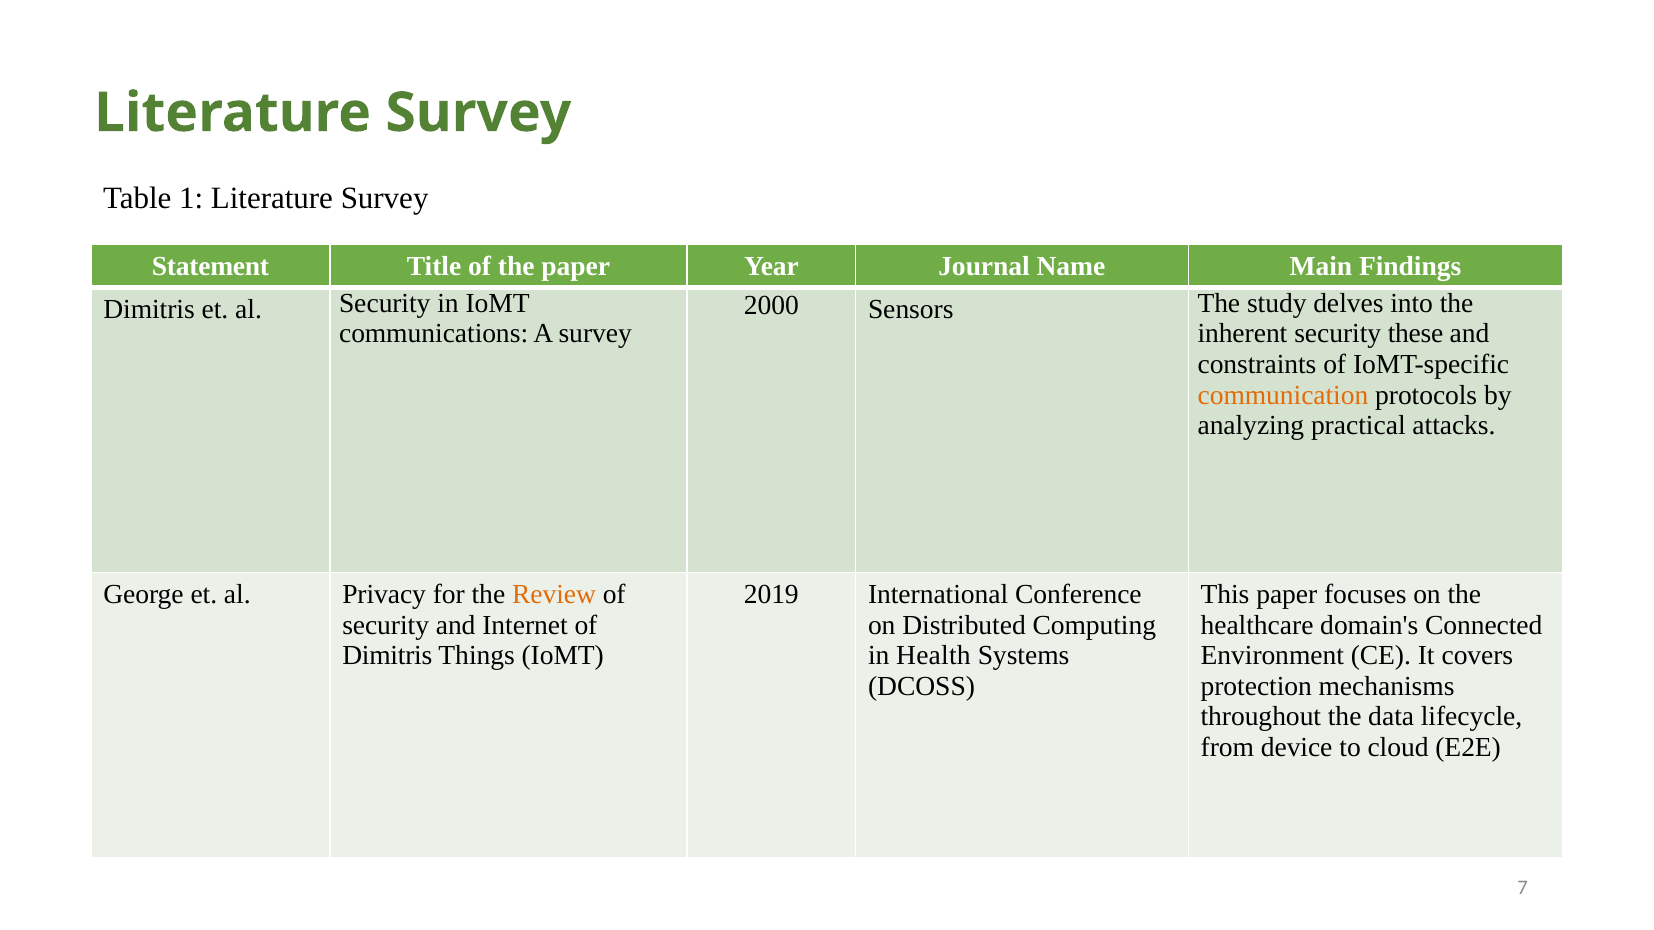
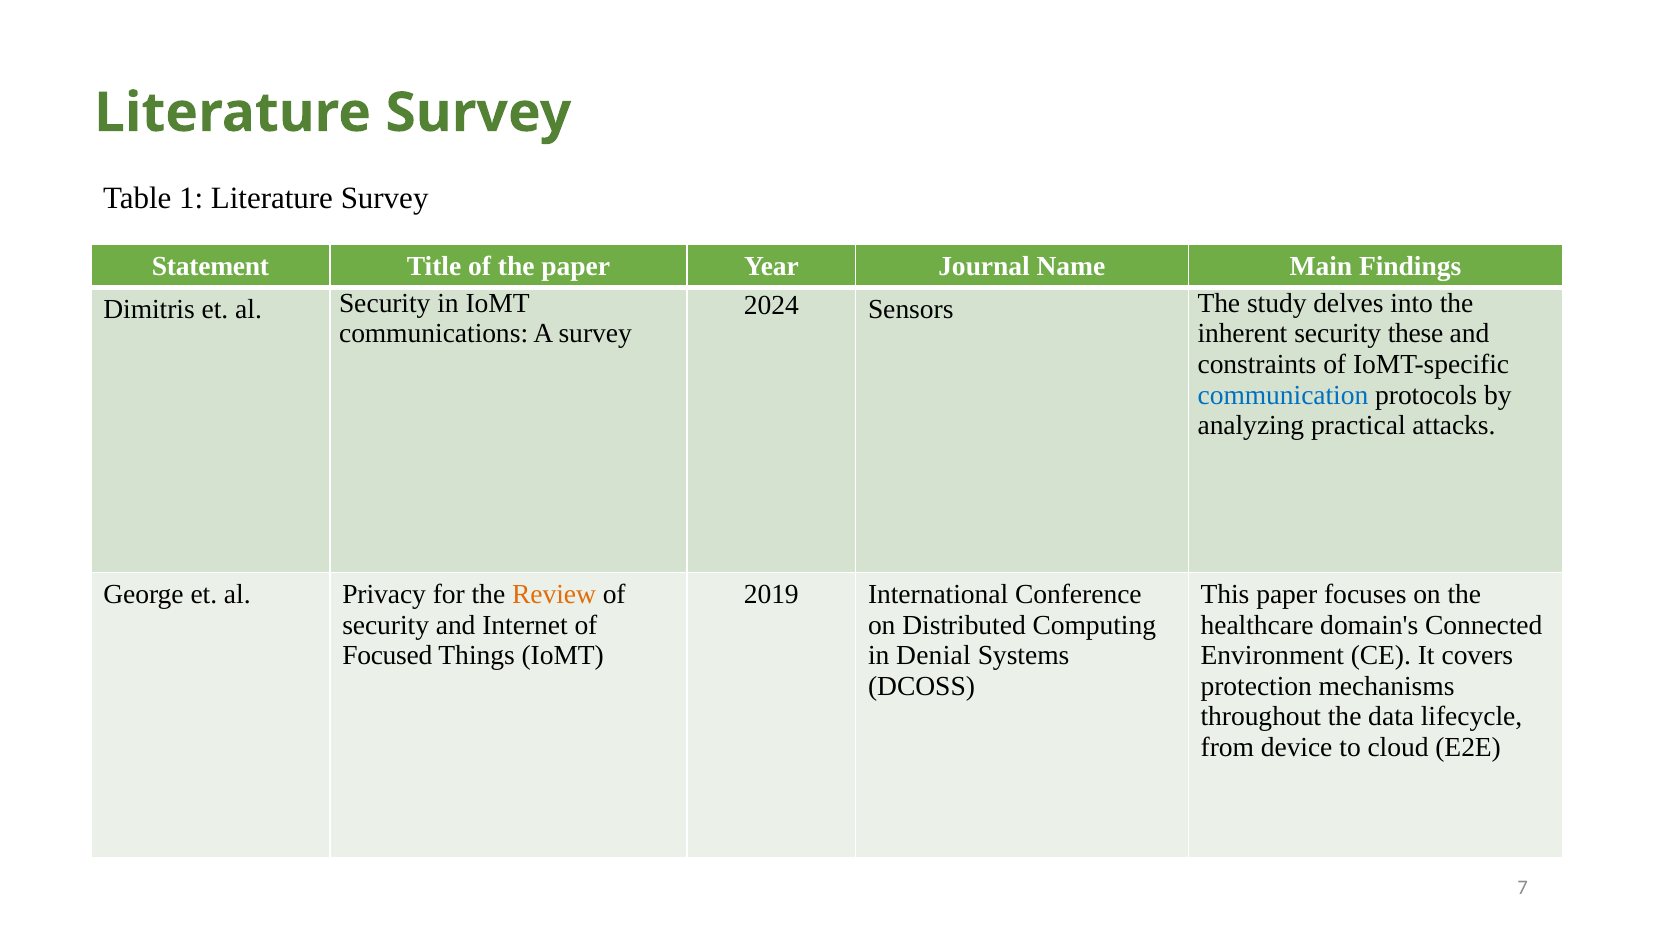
2000: 2000 -> 2024
communication colour: orange -> blue
Dimitris at (387, 656): Dimitris -> Focused
Health: Health -> Denial
